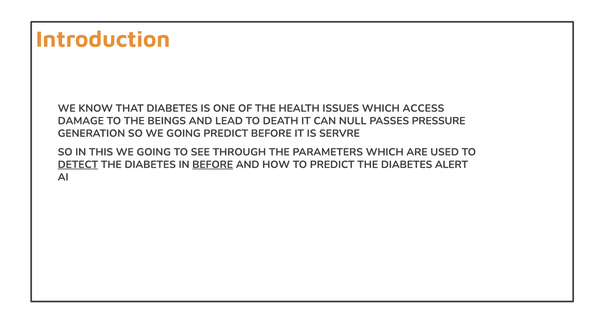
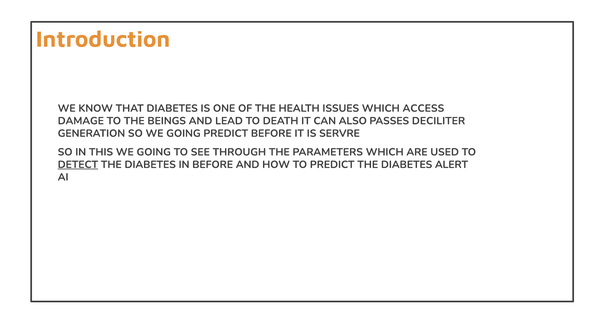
NULL: NULL -> ALSO
PRESSURE: PRESSURE -> DECILITER
BEFORE at (213, 165) underline: present -> none
